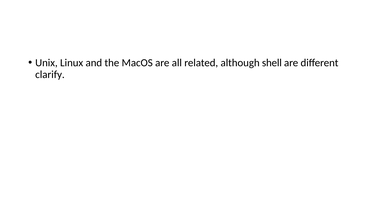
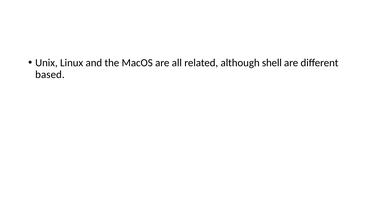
clarify: clarify -> based
